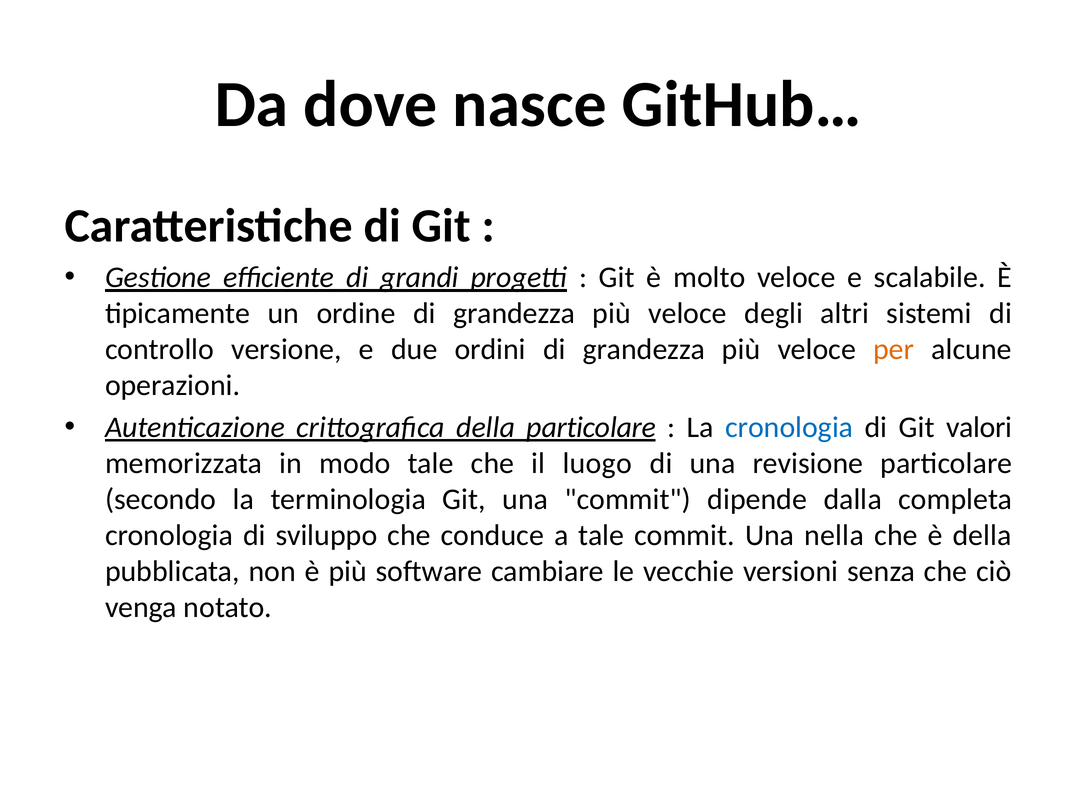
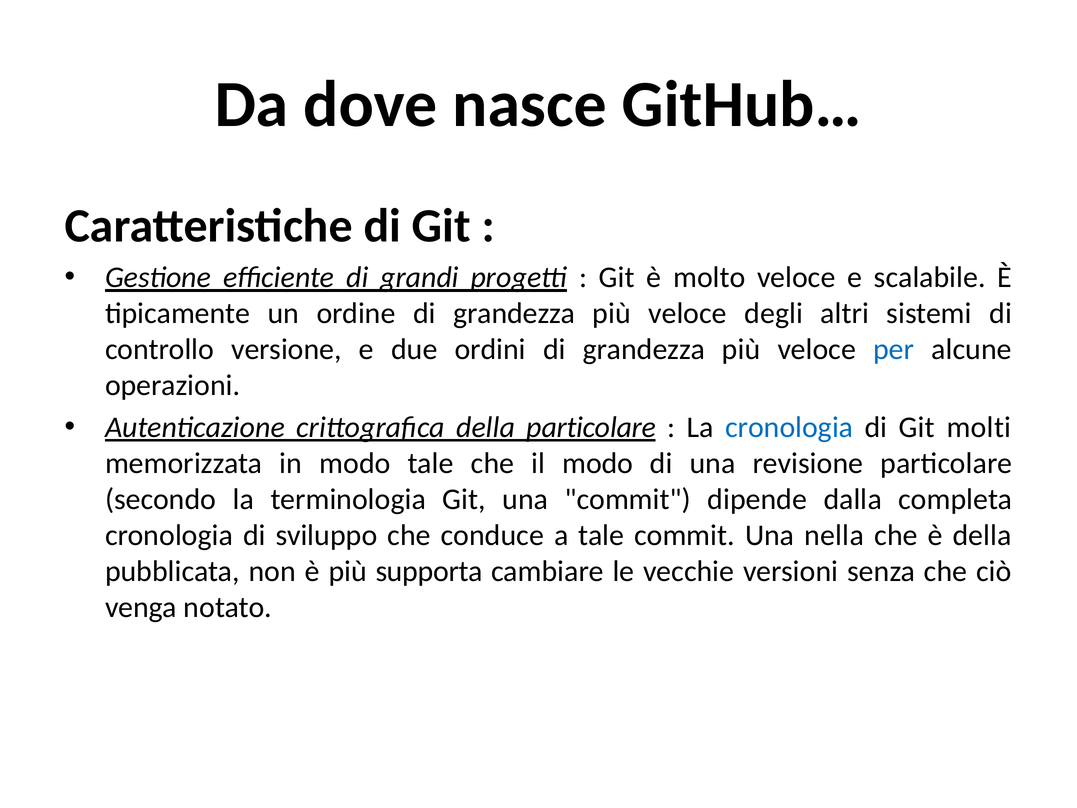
per colour: orange -> blue
valori: valori -> molti
il luogo: luogo -> modo
software: software -> supporta
